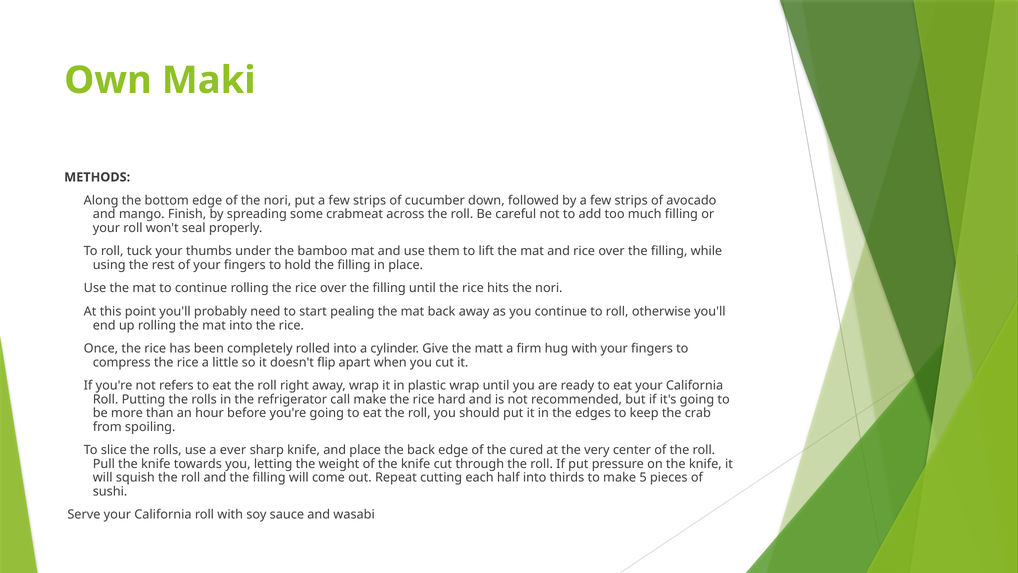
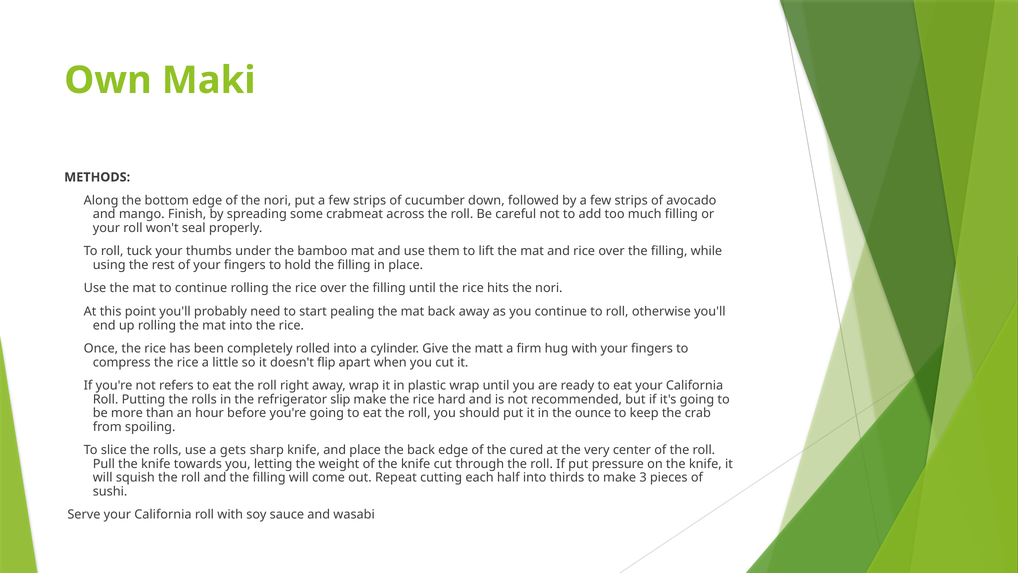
call: call -> slip
edges: edges -> ounce
ever: ever -> gets
5: 5 -> 3
